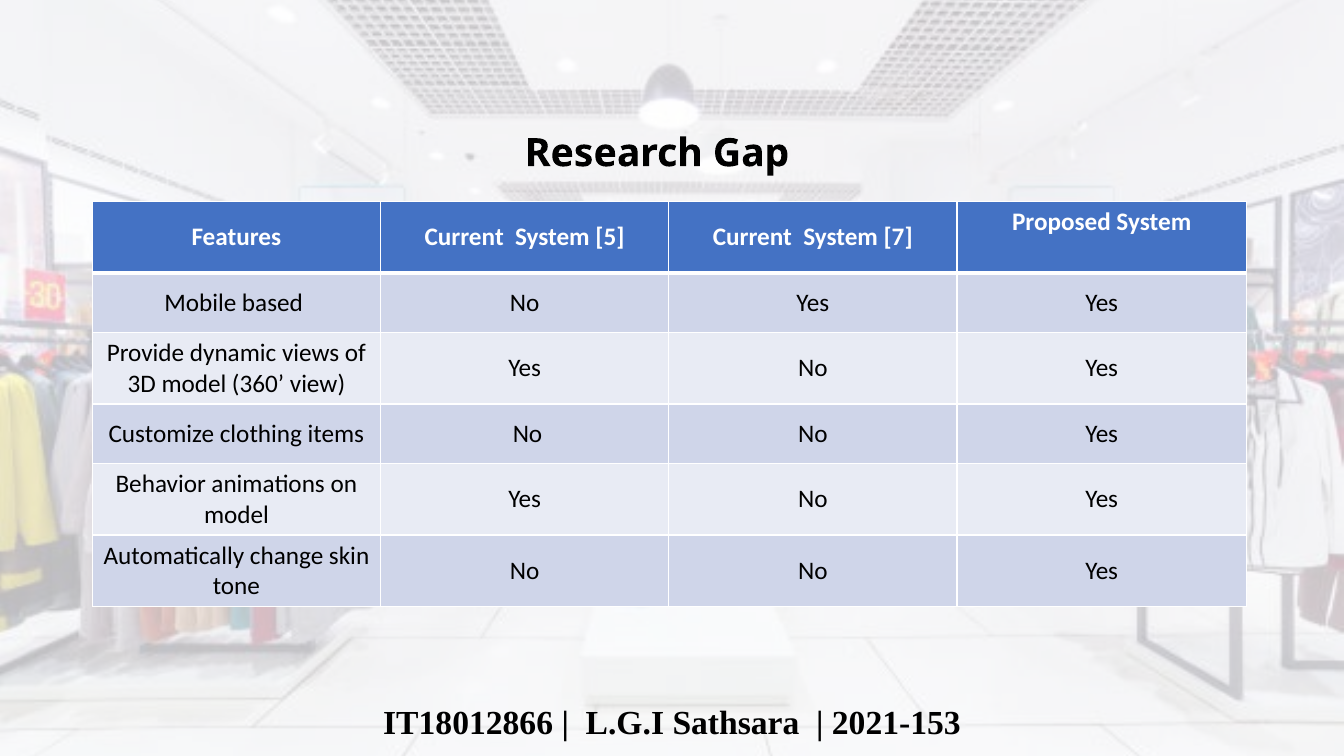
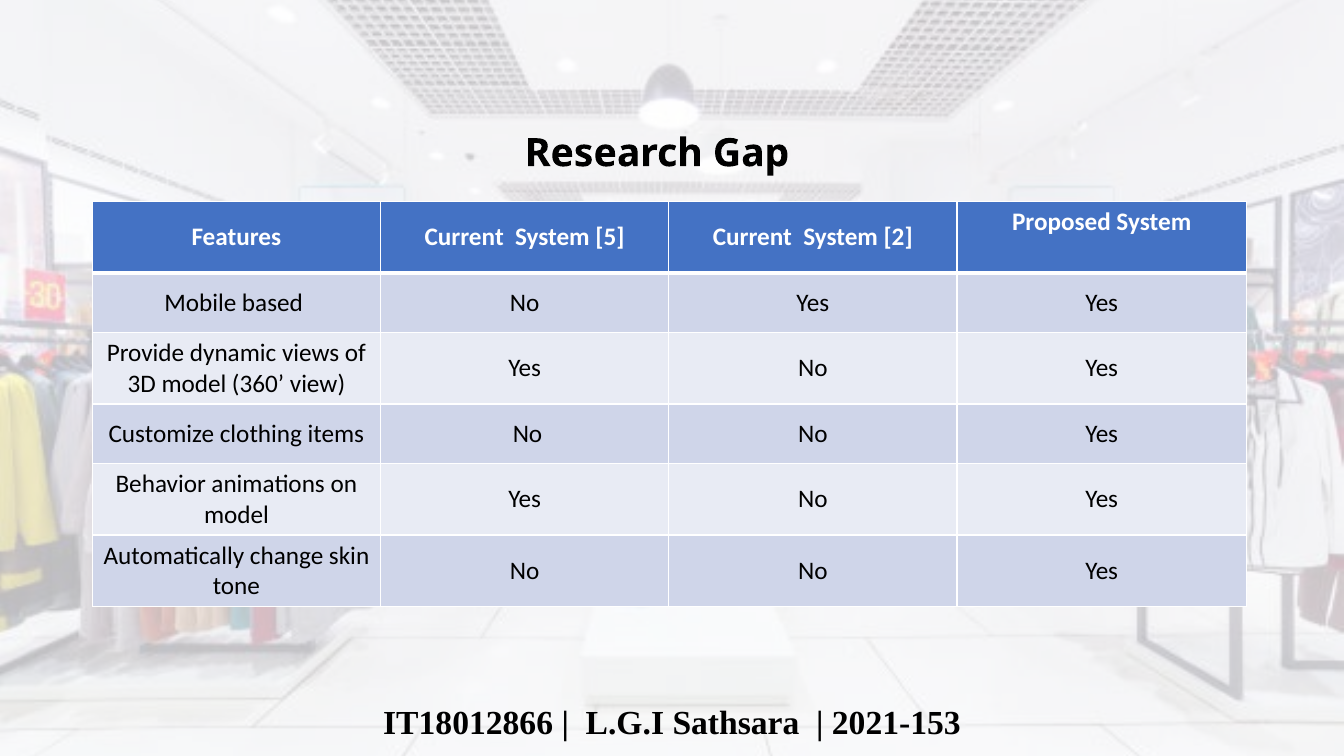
7: 7 -> 2
